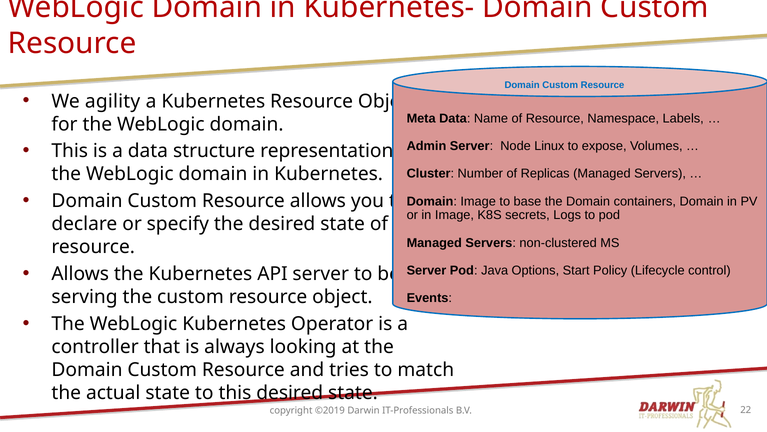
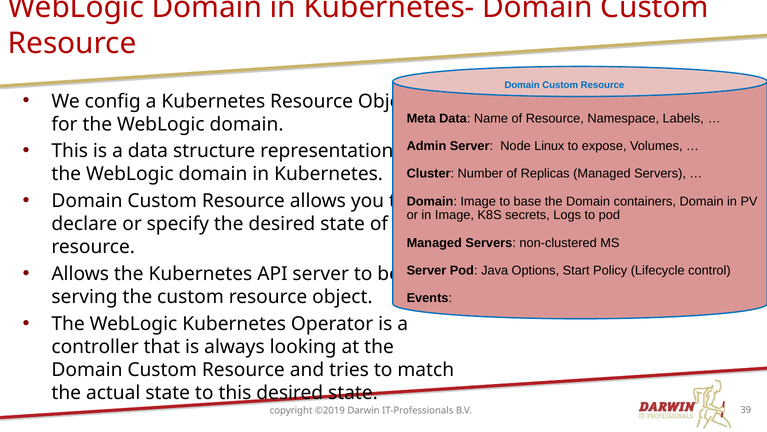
agility: agility -> config
22: 22 -> 39
